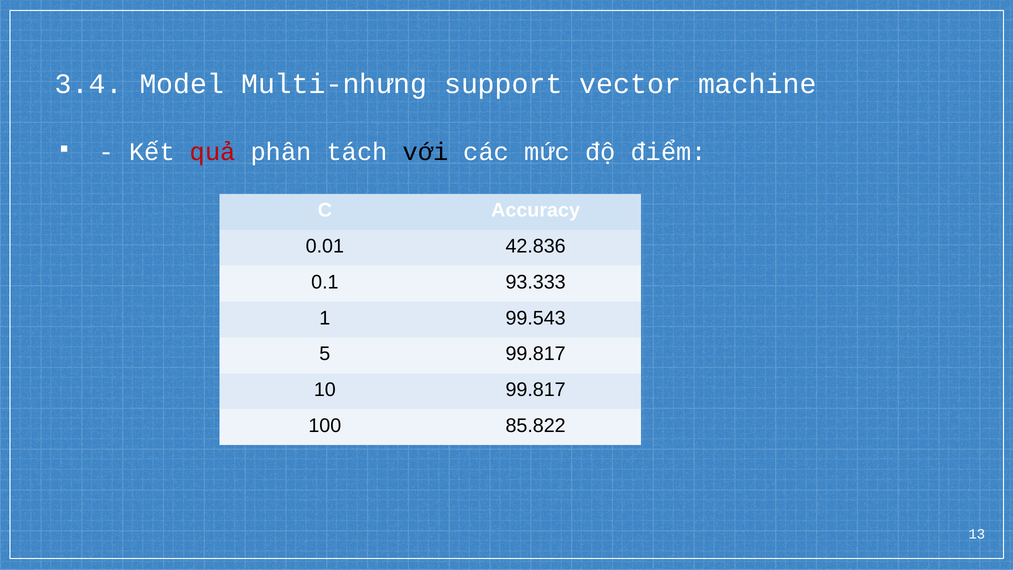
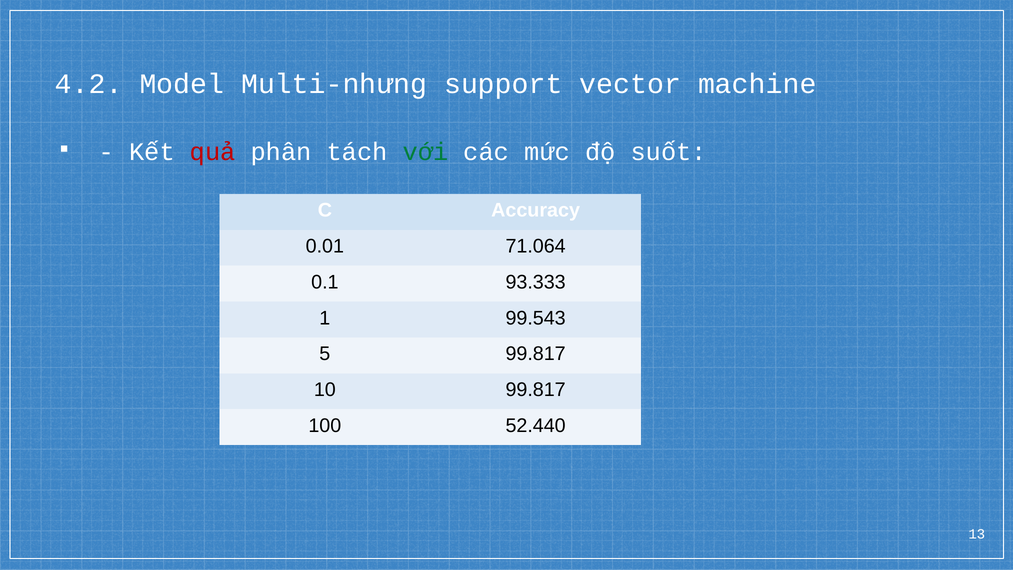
3.4: 3.4 -> 4.2
với colour: black -> green
điểm: điểm -> suốt
42.836: 42.836 -> 71.064
85.822: 85.822 -> 52.440
